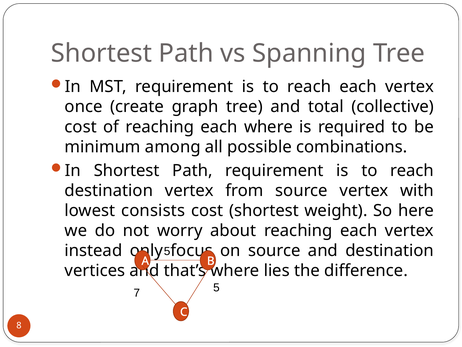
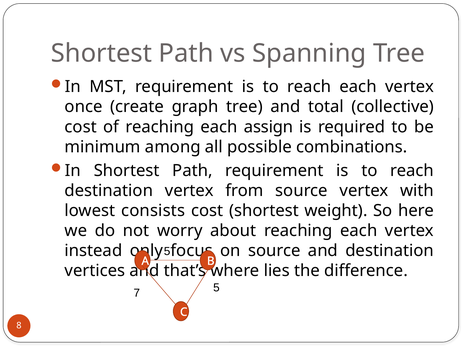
each where: where -> assign
